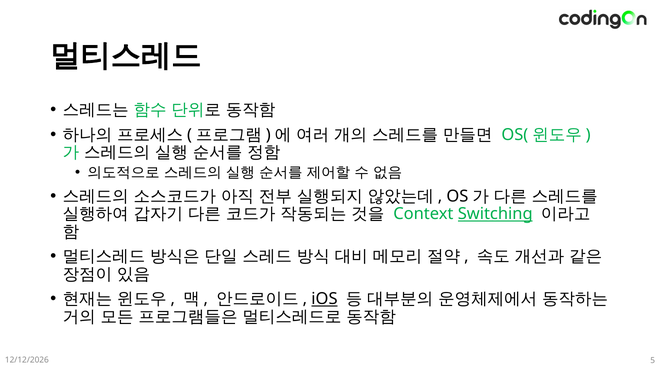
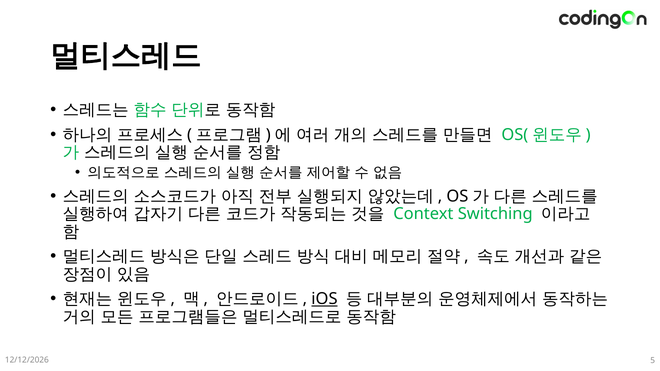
Switching underline: present -> none
